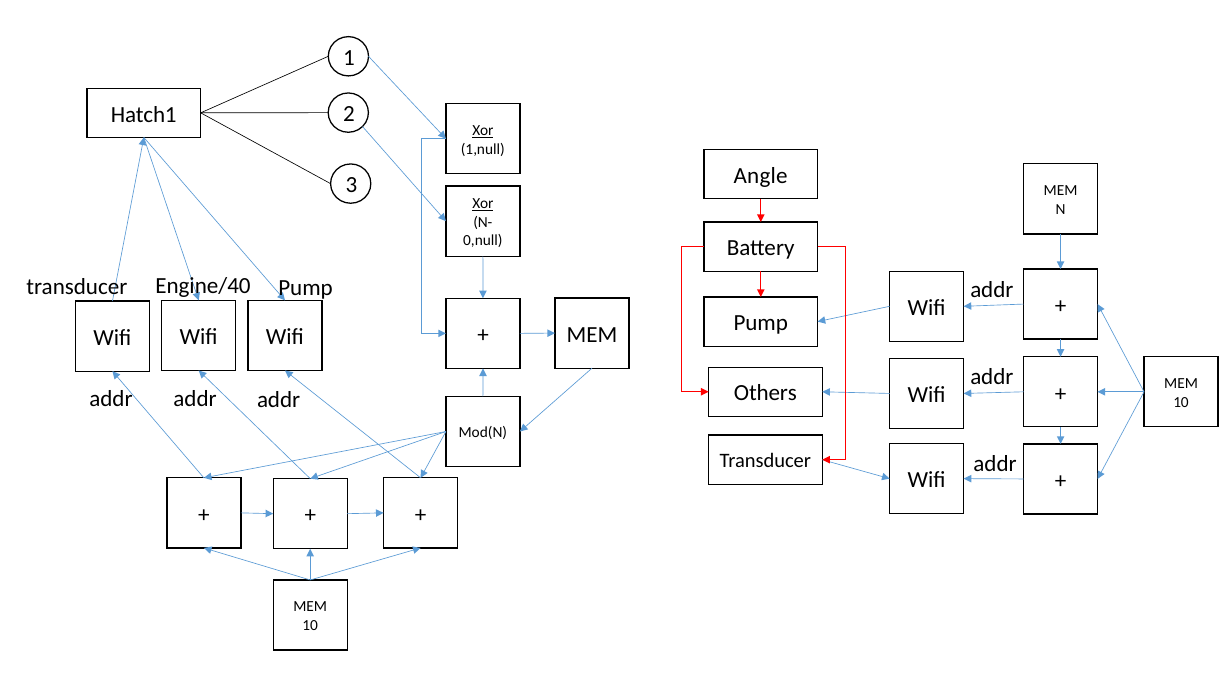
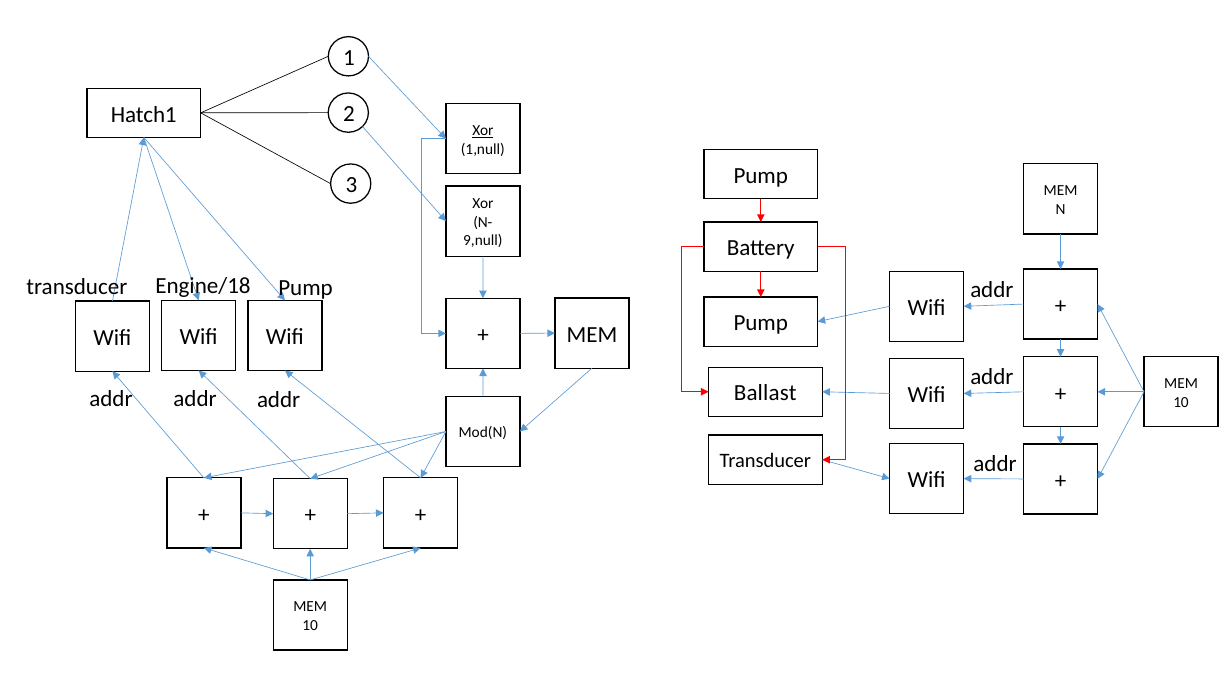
Angle at (761, 176): Angle -> Pump
Xor at (483, 204) underline: present -> none
0,null: 0,null -> 9,null
Engine/40: Engine/40 -> Engine/18
Others: Others -> Ballast
